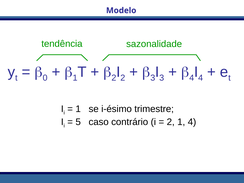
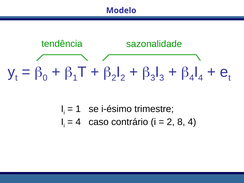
5 at (78, 122): 5 -> 4
2 1: 1 -> 8
